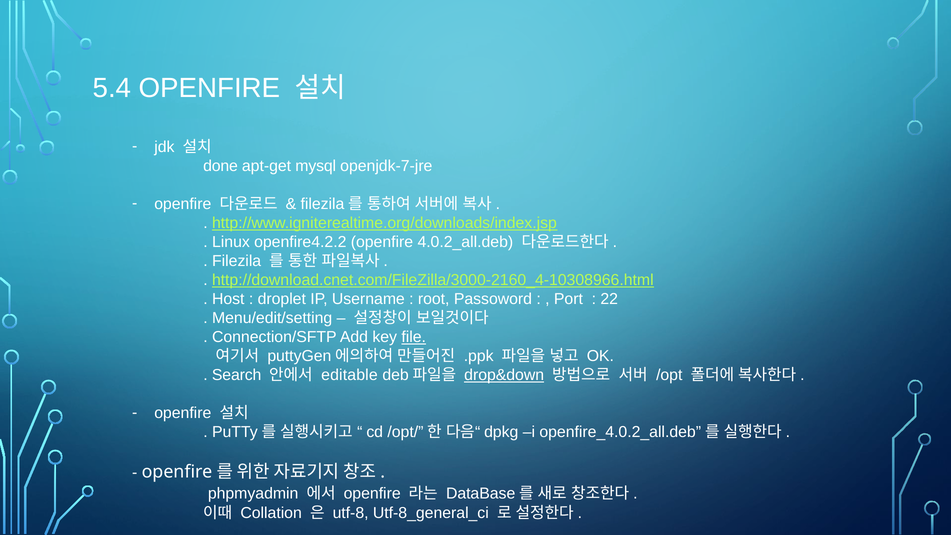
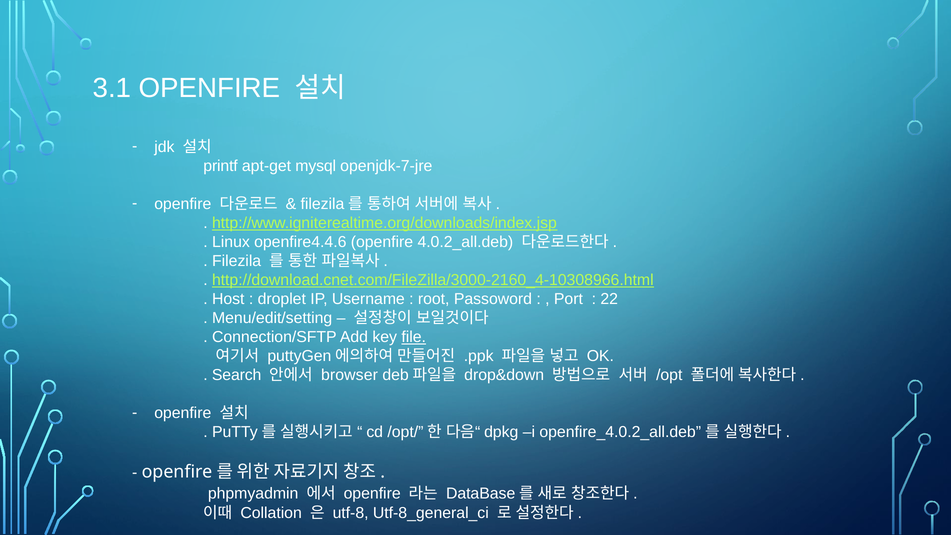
5.4: 5.4 -> 3.1
done: done -> printf
openfire4.2.2: openfire4.2.2 -> openfire4.4.6
editable: editable -> browser
drop&down underline: present -> none
